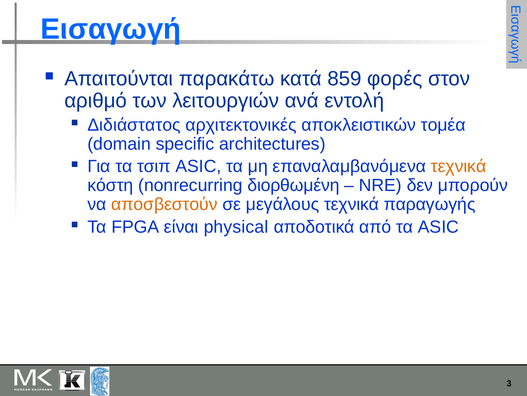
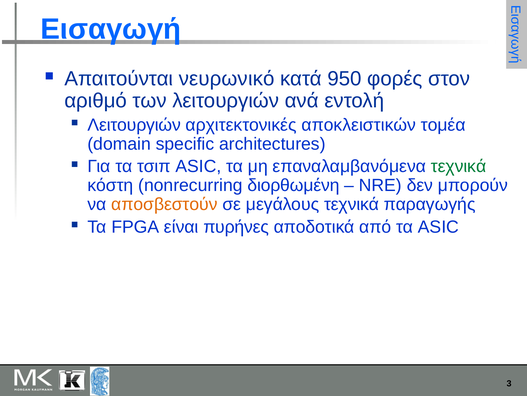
παρακάτω: παρακάτω -> νευρωνικό
859: 859 -> 950
Διδιάστατος at (134, 125): Διδιάστατος -> Λειτουργιών
τεχνικά at (459, 166) colour: orange -> green
physical: physical -> πυρήνες
